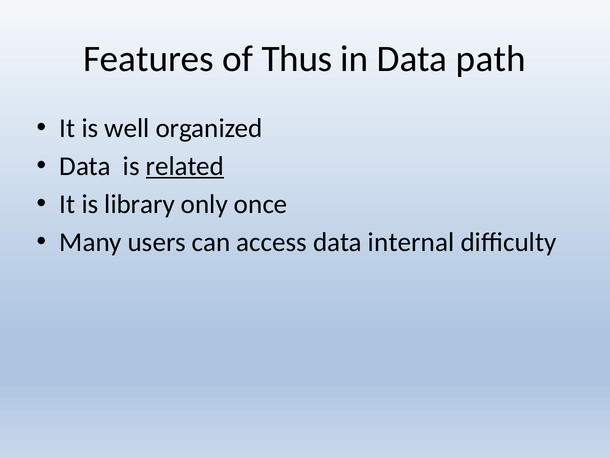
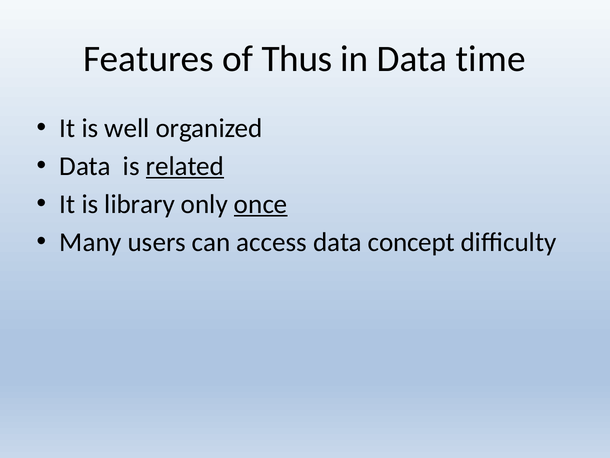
path: path -> time
once underline: none -> present
internal: internal -> concept
